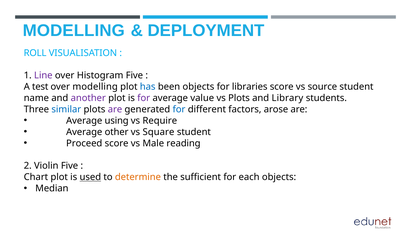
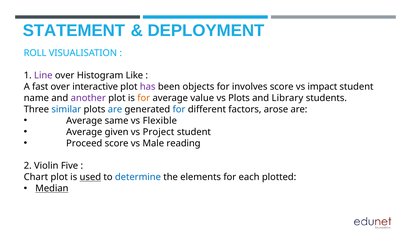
MODELLING at (74, 31): MODELLING -> STATEMENT
Histogram Five: Five -> Like
test: test -> fast
over modelling: modelling -> interactive
has colour: blue -> purple
libraries: libraries -> involves
source: source -> impact
for at (144, 98) colour: purple -> orange
are at (115, 109) colour: purple -> blue
using: using -> same
Require: Require -> Flexible
other: other -> given
Square: Square -> Project
determine colour: orange -> blue
sufficient: sufficient -> elements
each objects: objects -> plotted
Median underline: none -> present
